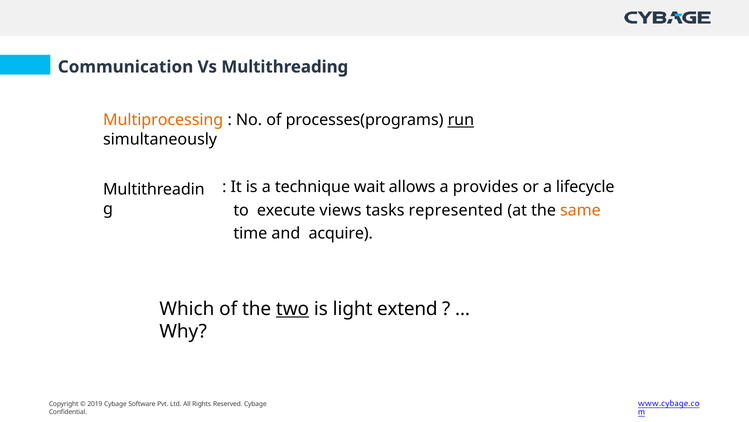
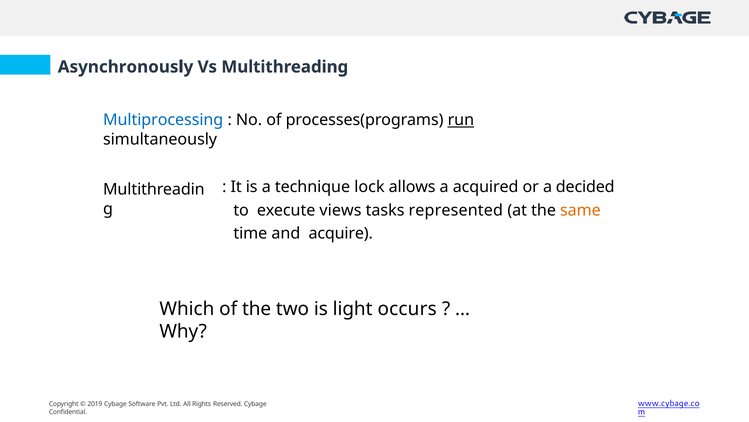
Communication: Communication -> Asynchronously
Multiprocessing colour: orange -> blue
wait: wait -> lock
provides: provides -> acquired
lifecycle: lifecycle -> decided
two underline: present -> none
extend: extend -> occurs
